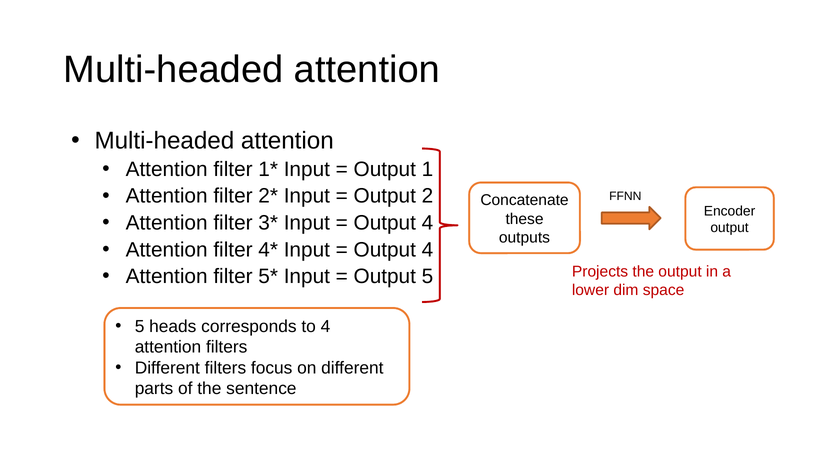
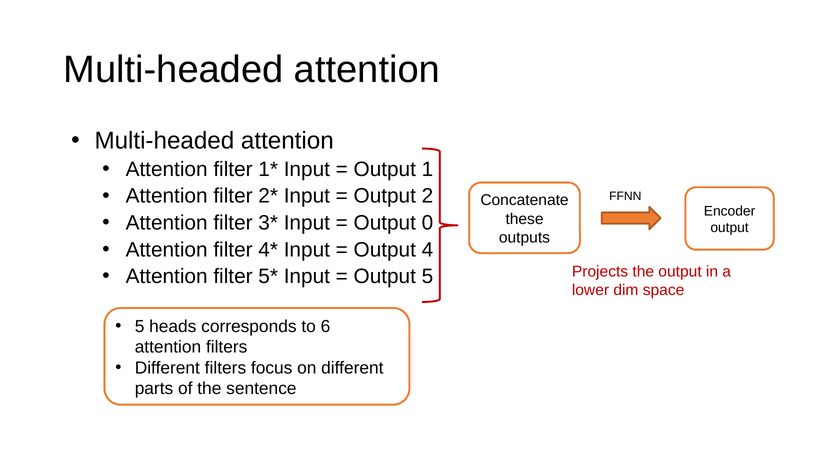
4 at (427, 223): 4 -> 0
to 4: 4 -> 6
